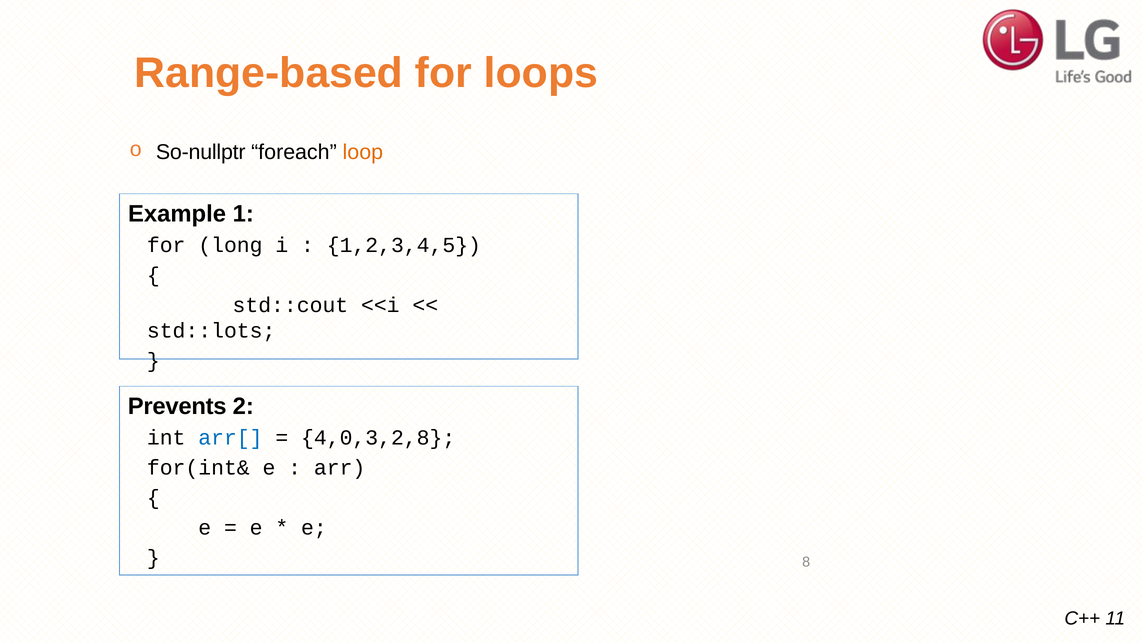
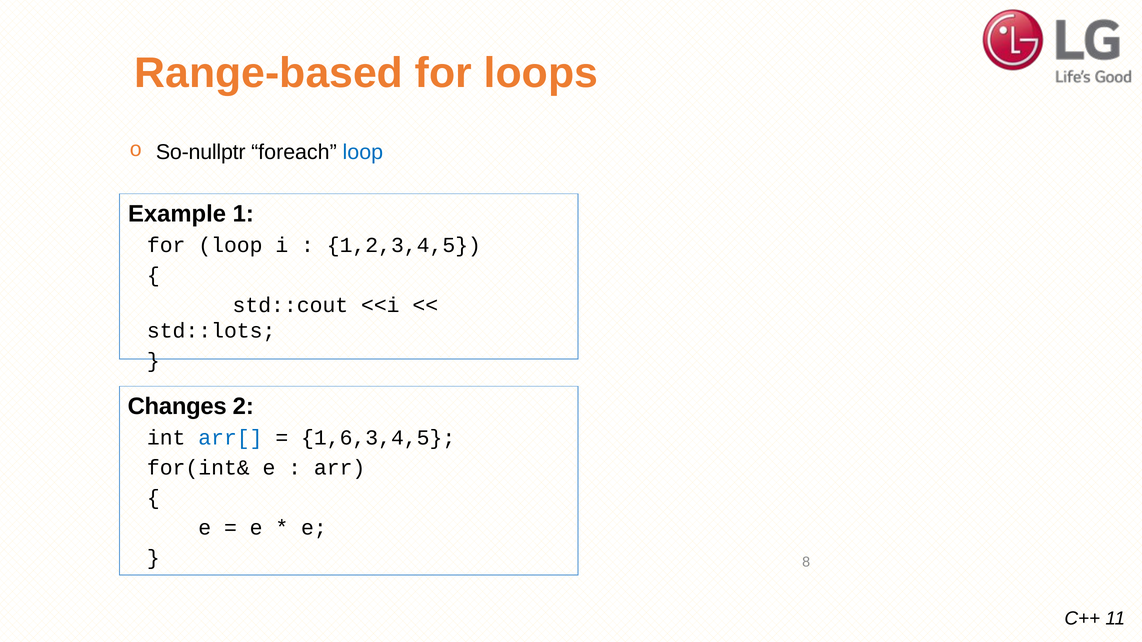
loop at (363, 152) colour: orange -> blue
for long: long -> loop
Prevents: Prevents -> Changes
4,0,3,2,8: 4,0,3,2,8 -> 1,6,3,4,5
